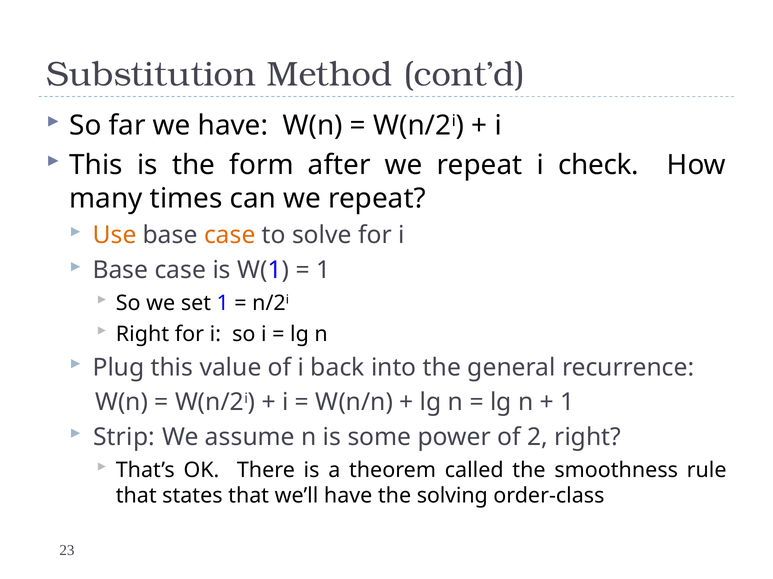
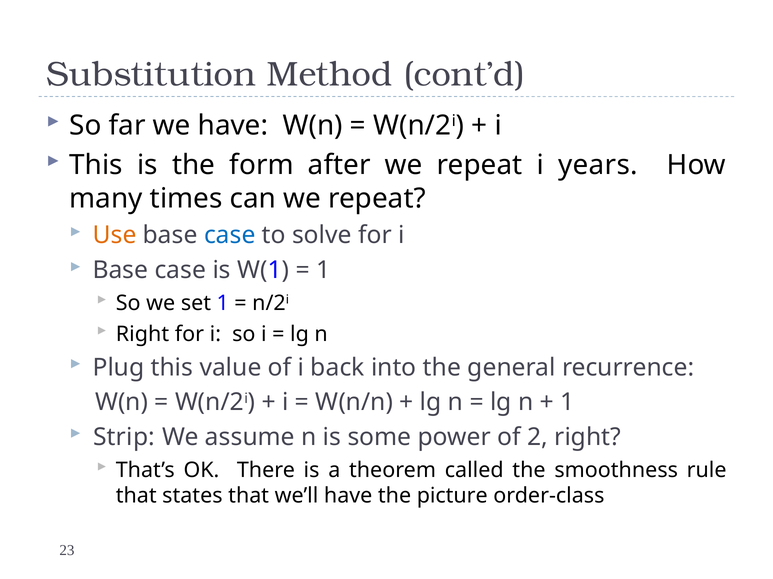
check: check -> years
case at (230, 236) colour: orange -> blue
solving: solving -> picture
